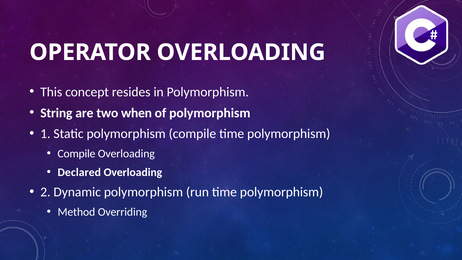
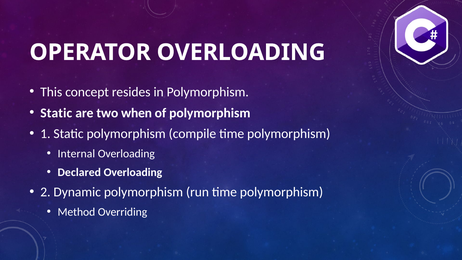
String at (56, 113): String -> Static
Compile at (76, 153): Compile -> Internal
